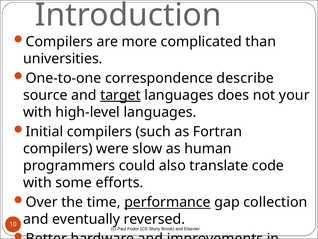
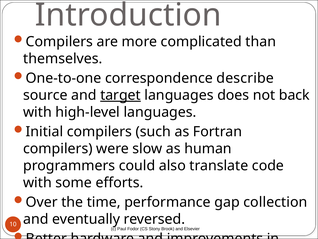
universities: universities -> themselves
your: your -> back
performance underline: present -> none
